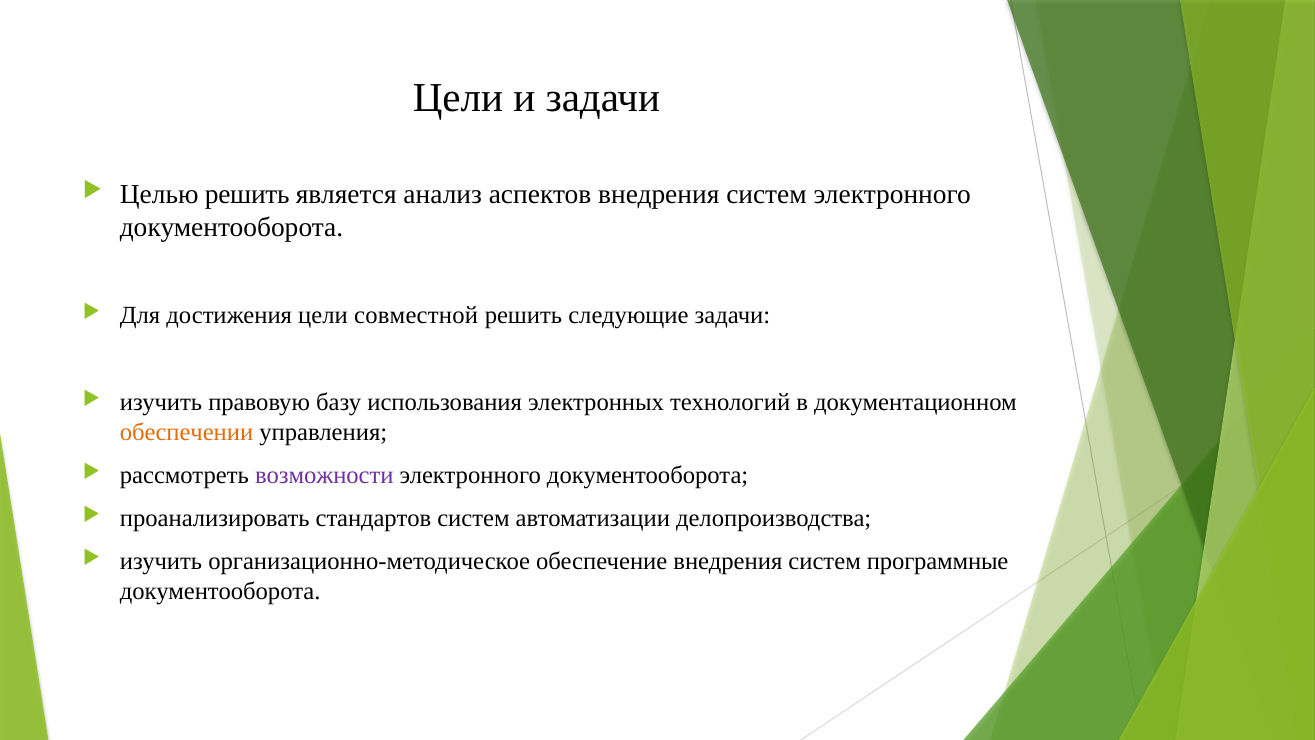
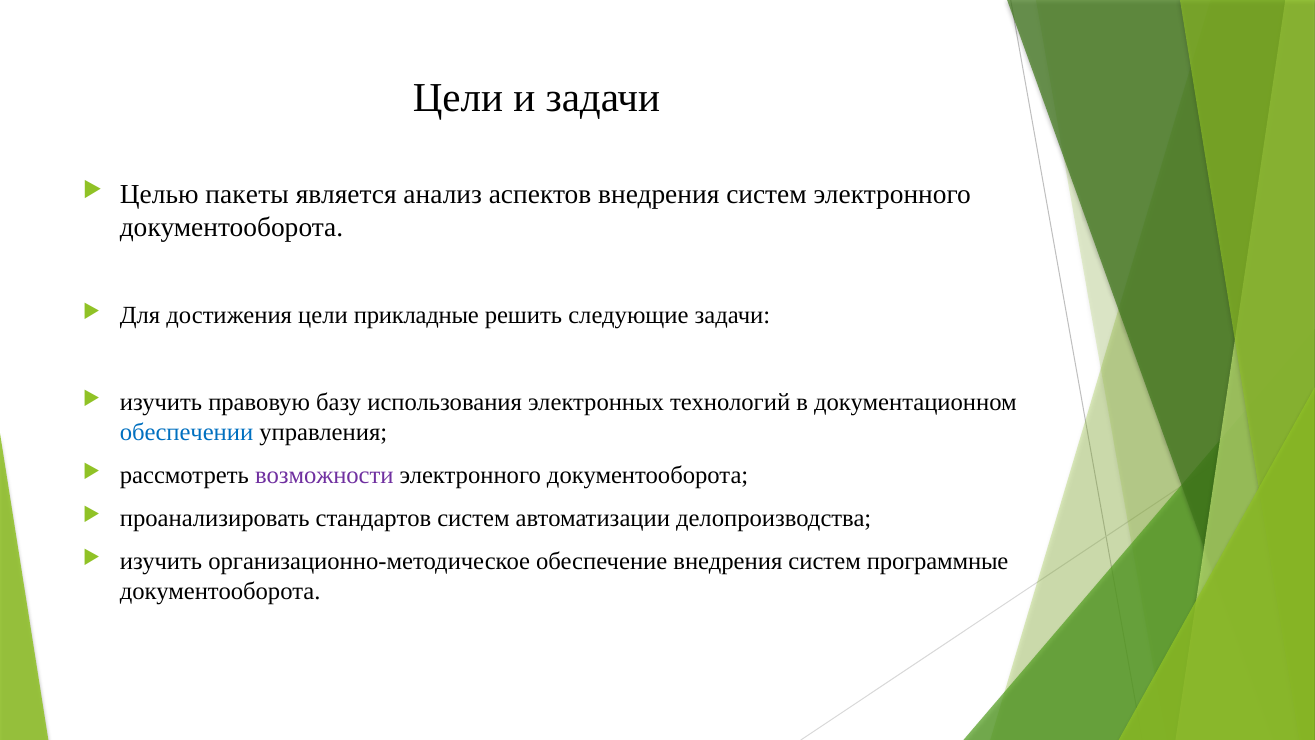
Целью решить: решить -> пакеты
совместной: совместной -> прикладные
обеспечении colour: orange -> blue
